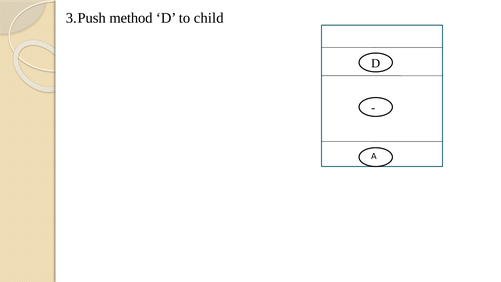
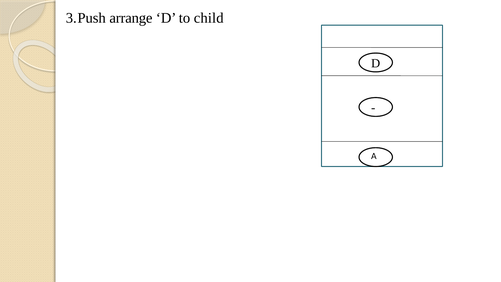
method: method -> arrange
